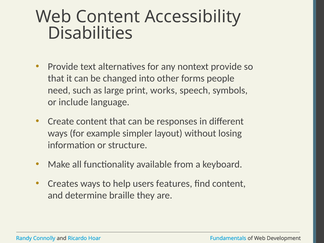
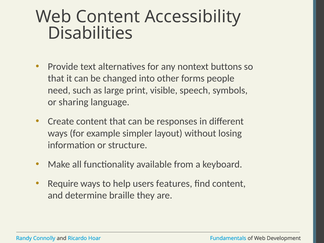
nontext provide: provide -> buttons
works: works -> visible
include: include -> sharing
Creates: Creates -> Require
